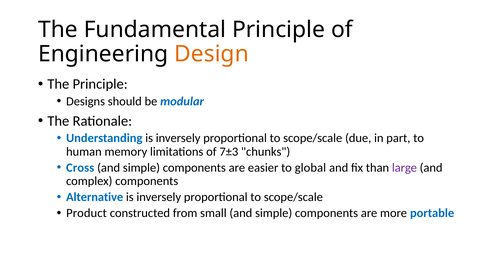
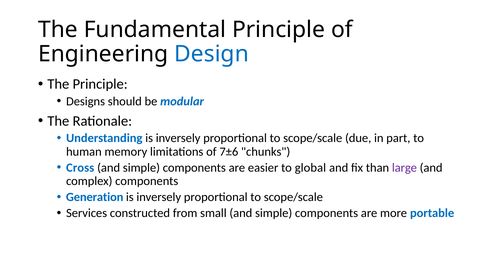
Design colour: orange -> blue
7±3: 7±3 -> 7±6
Alternative: Alternative -> Generation
Product: Product -> Services
